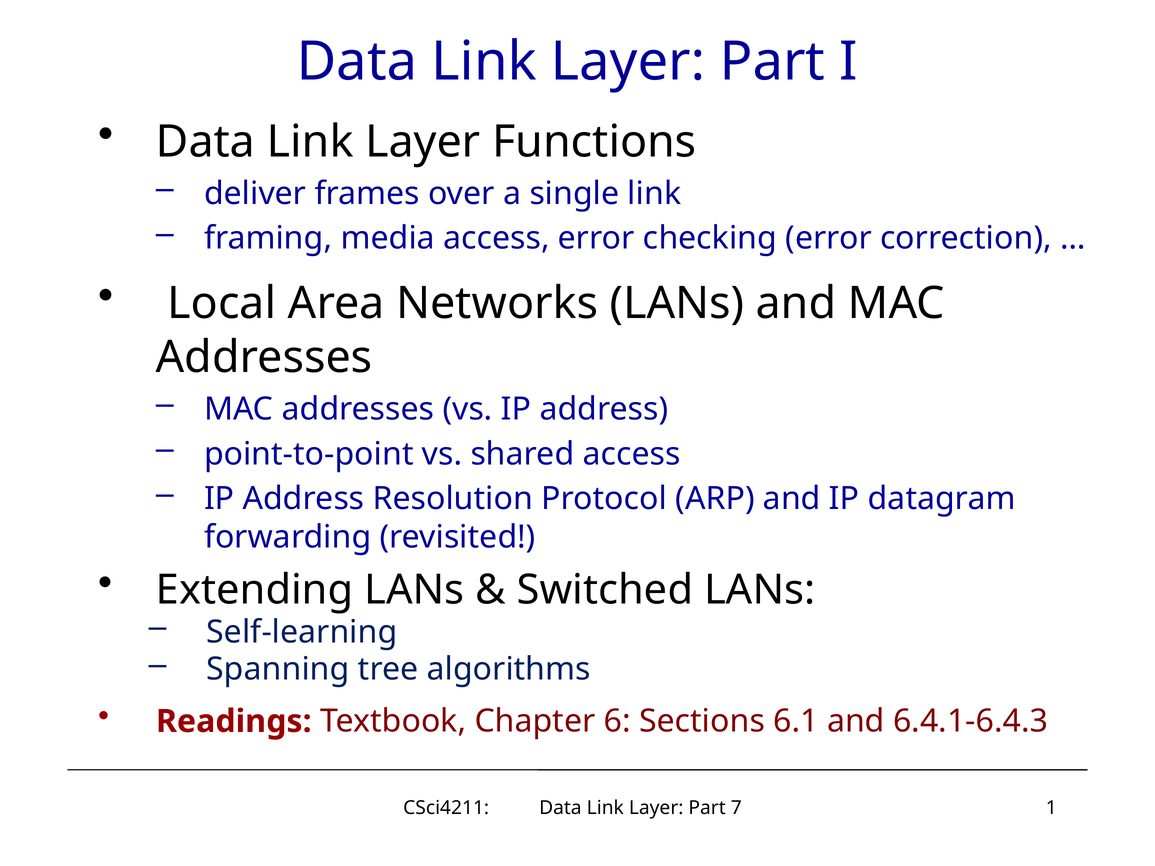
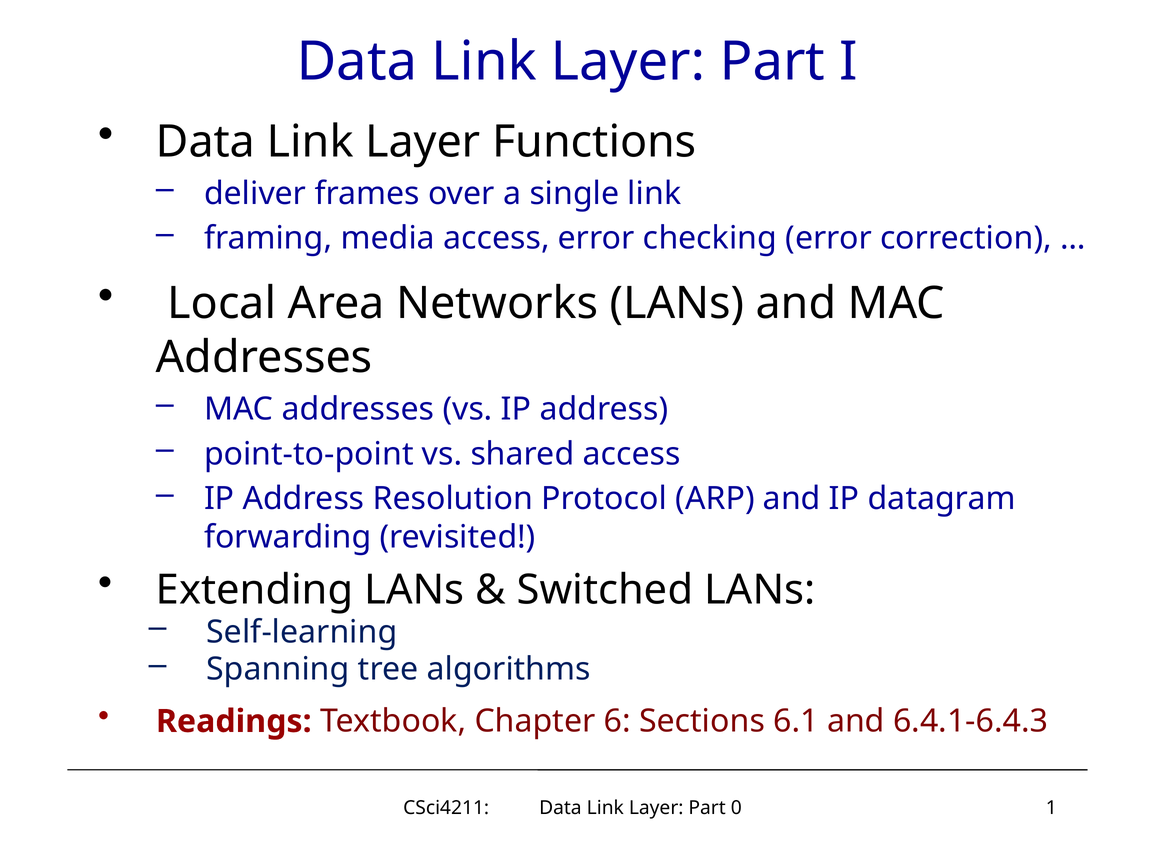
7: 7 -> 0
